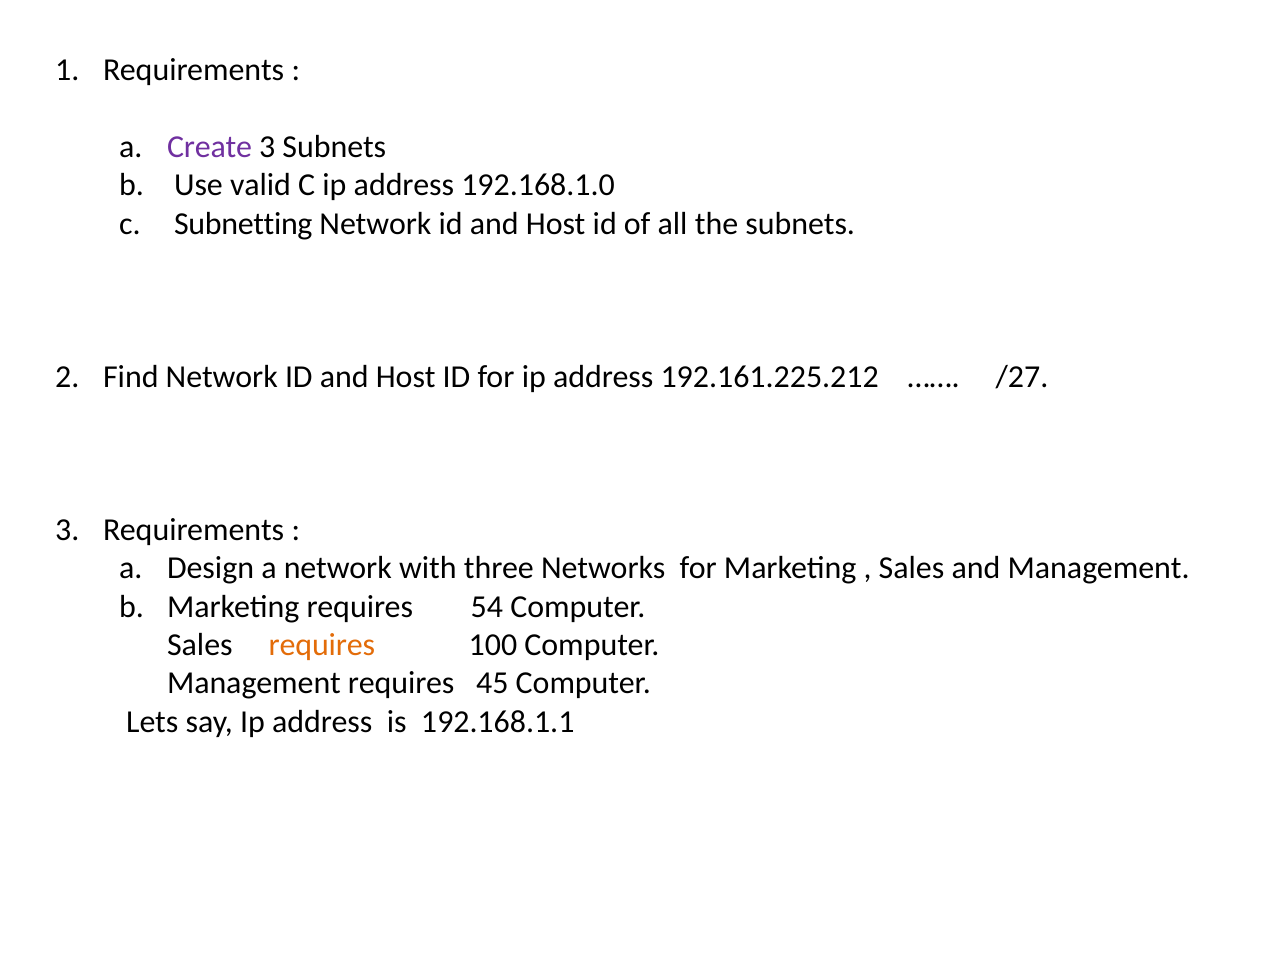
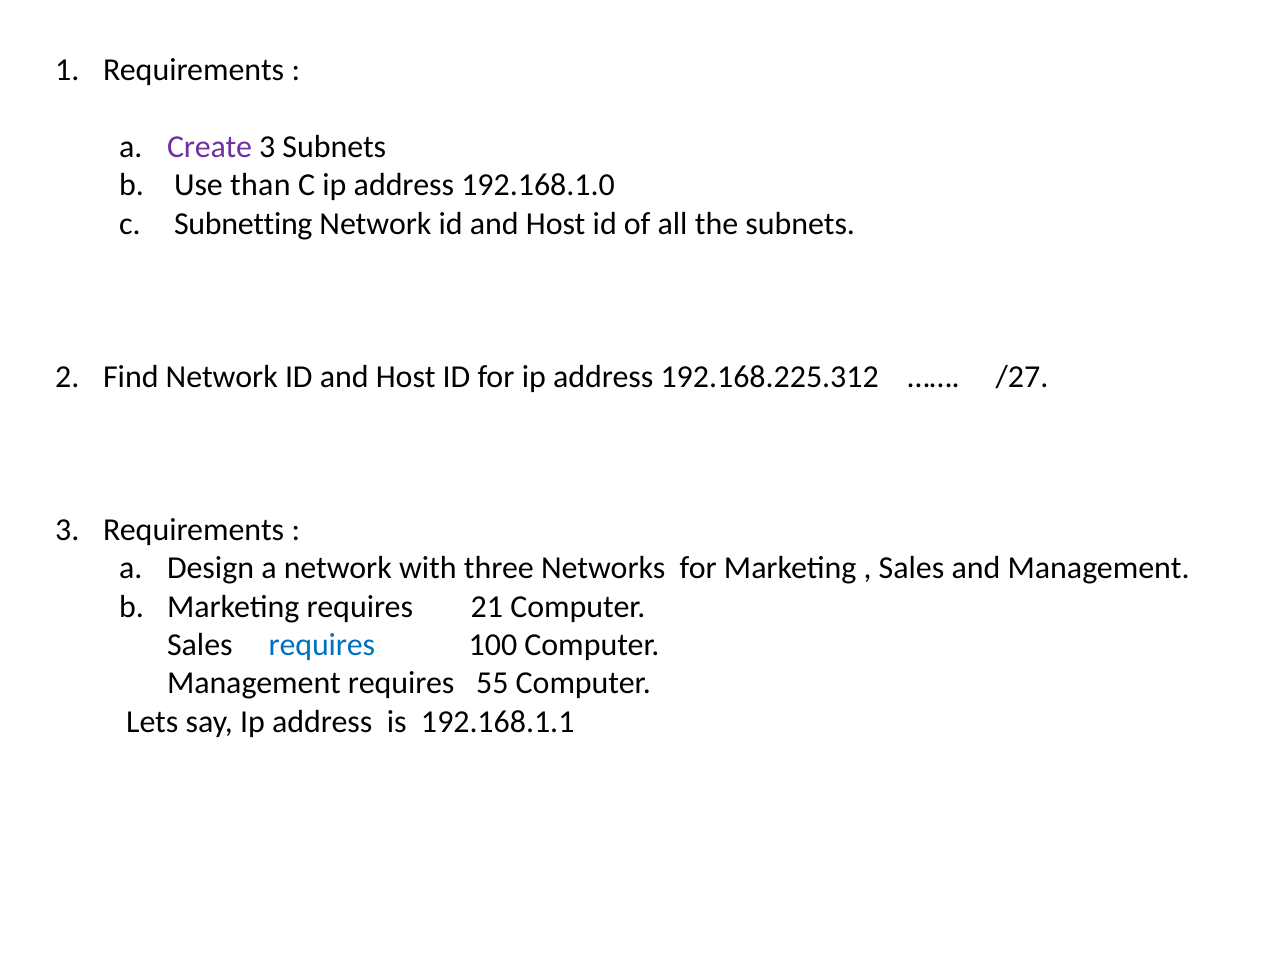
valid: valid -> than
192.161.225.212: 192.161.225.212 -> 192.168.225.312
54: 54 -> 21
requires at (322, 645) colour: orange -> blue
45: 45 -> 55
